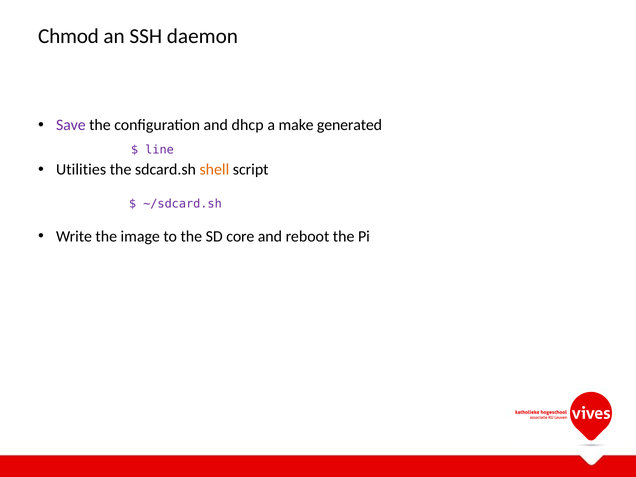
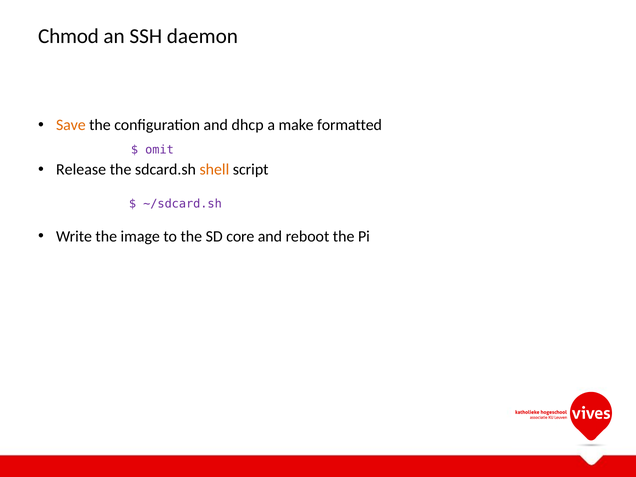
Save colour: purple -> orange
generated: generated -> formatted
line: line -> omit
Utilities: Utilities -> Release
